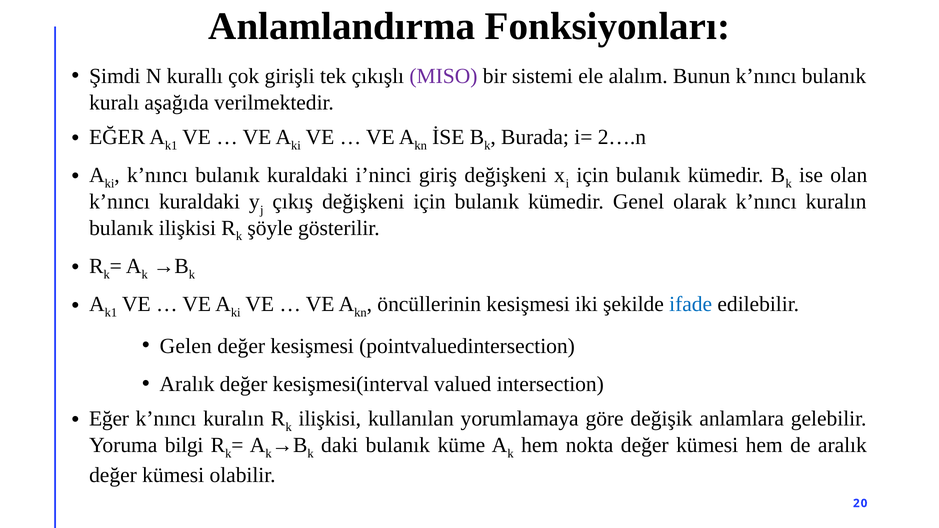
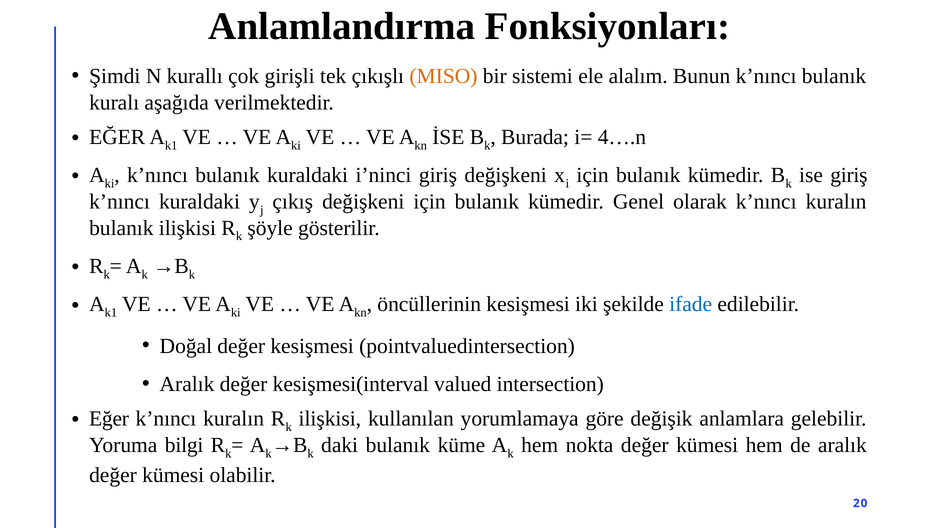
MISO colour: purple -> orange
2….n: 2….n -> 4….n
ise olan: olan -> giriş
Gelen: Gelen -> Doğal
